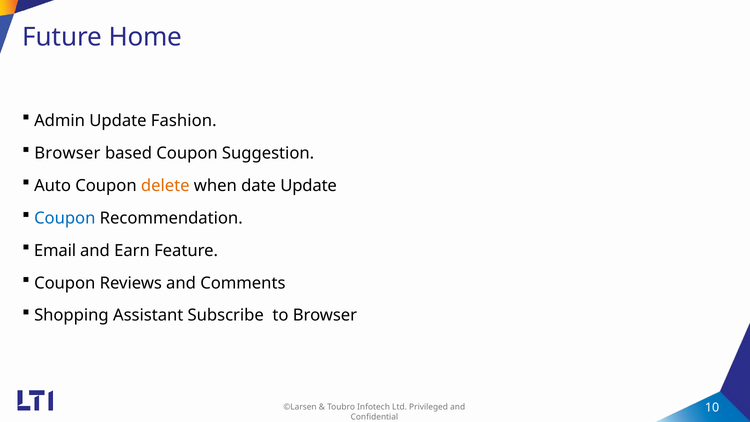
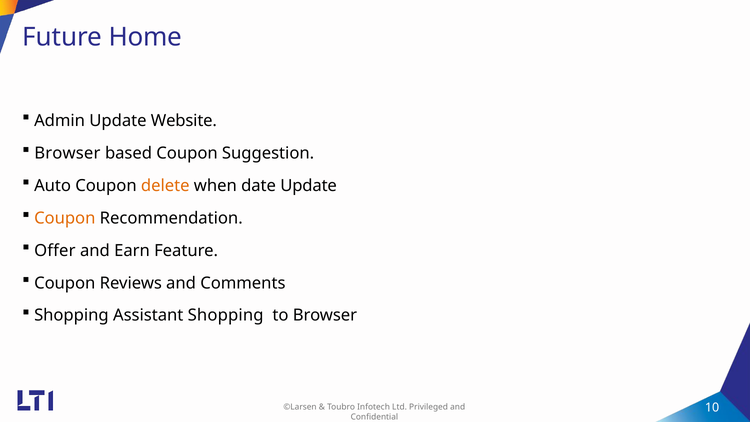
Fashion: Fashion -> Website
Coupon at (65, 218) colour: blue -> orange
Email: Email -> Offer
Assistant Subscribe: Subscribe -> Shopping
